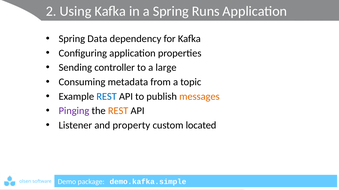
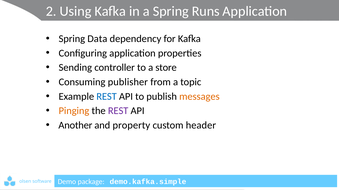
large: large -> store
metadata: metadata -> publisher
Pinging colour: purple -> orange
REST at (118, 111) colour: orange -> purple
Listener: Listener -> Another
located: located -> header
